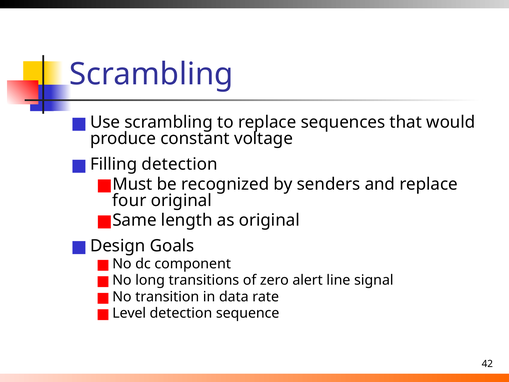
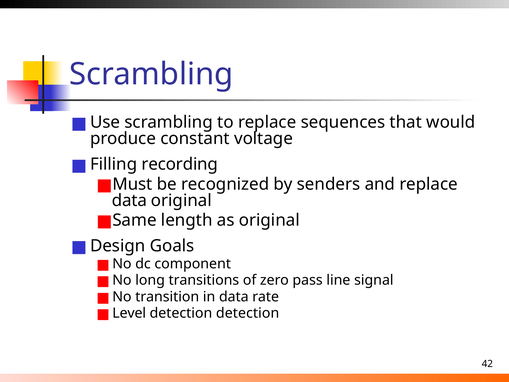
Filling detection: detection -> recording
four at (129, 200): four -> data
alert: alert -> pass
detection sequence: sequence -> detection
